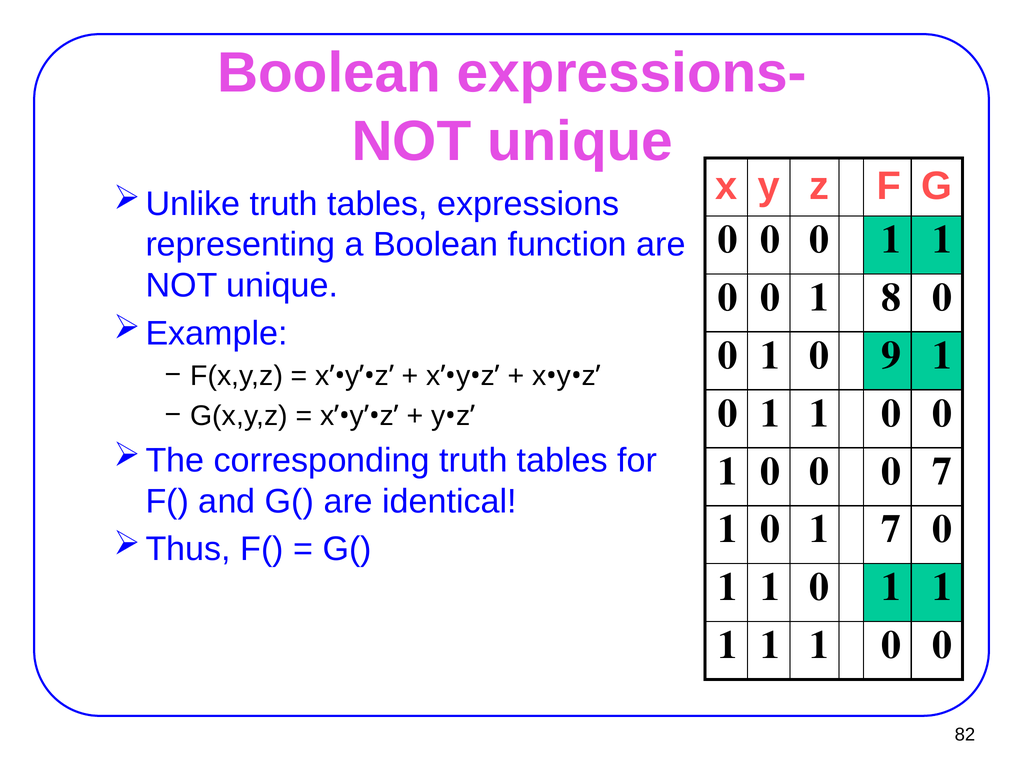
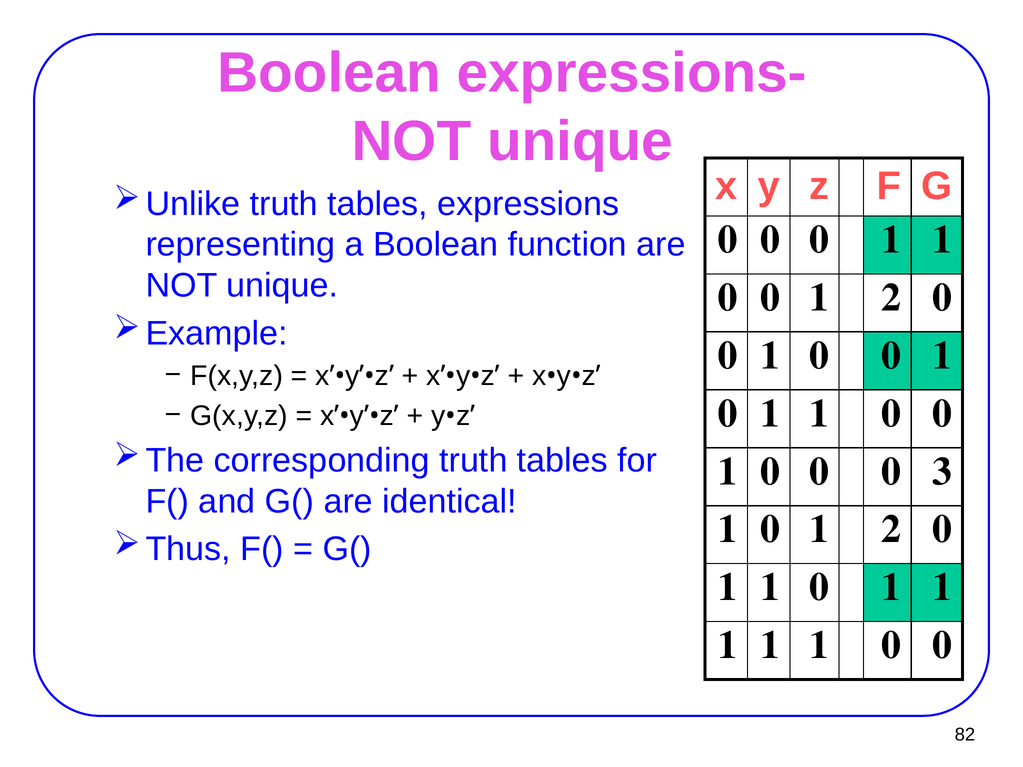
0 0 1 8: 8 -> 2
9 at (891, 356): 9 -> 0
0 7: 7 -> 3
1 0 1 7: 7 -> 2
